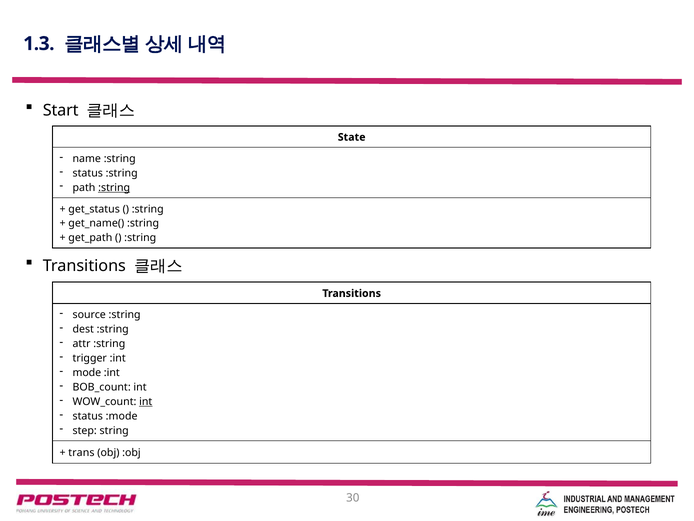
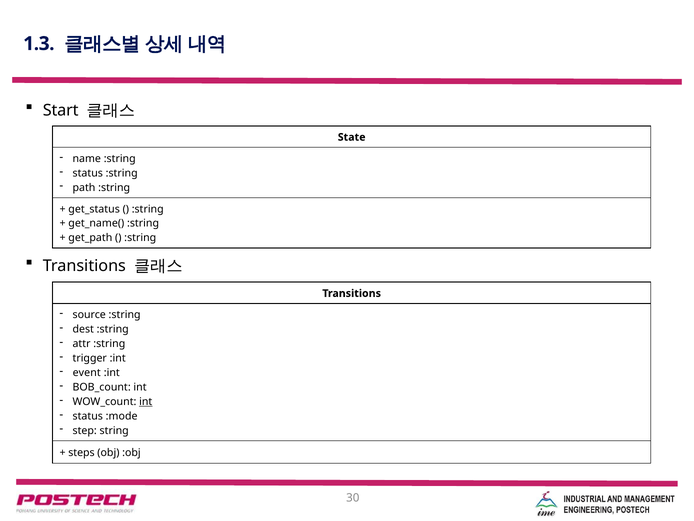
:string at (114, 187) underline: present -> none
mode: mode -> event
trans: trans -> steps
